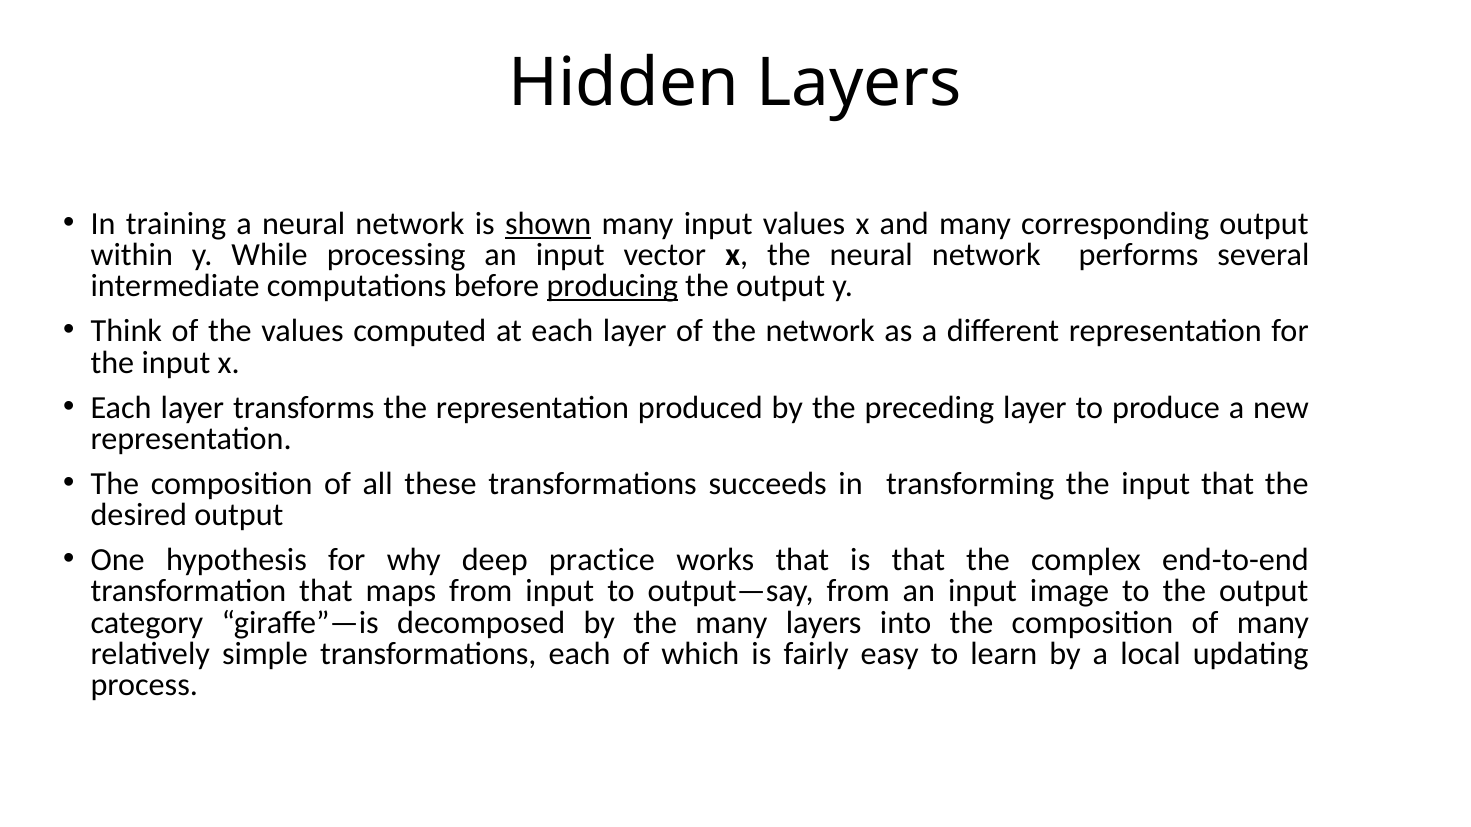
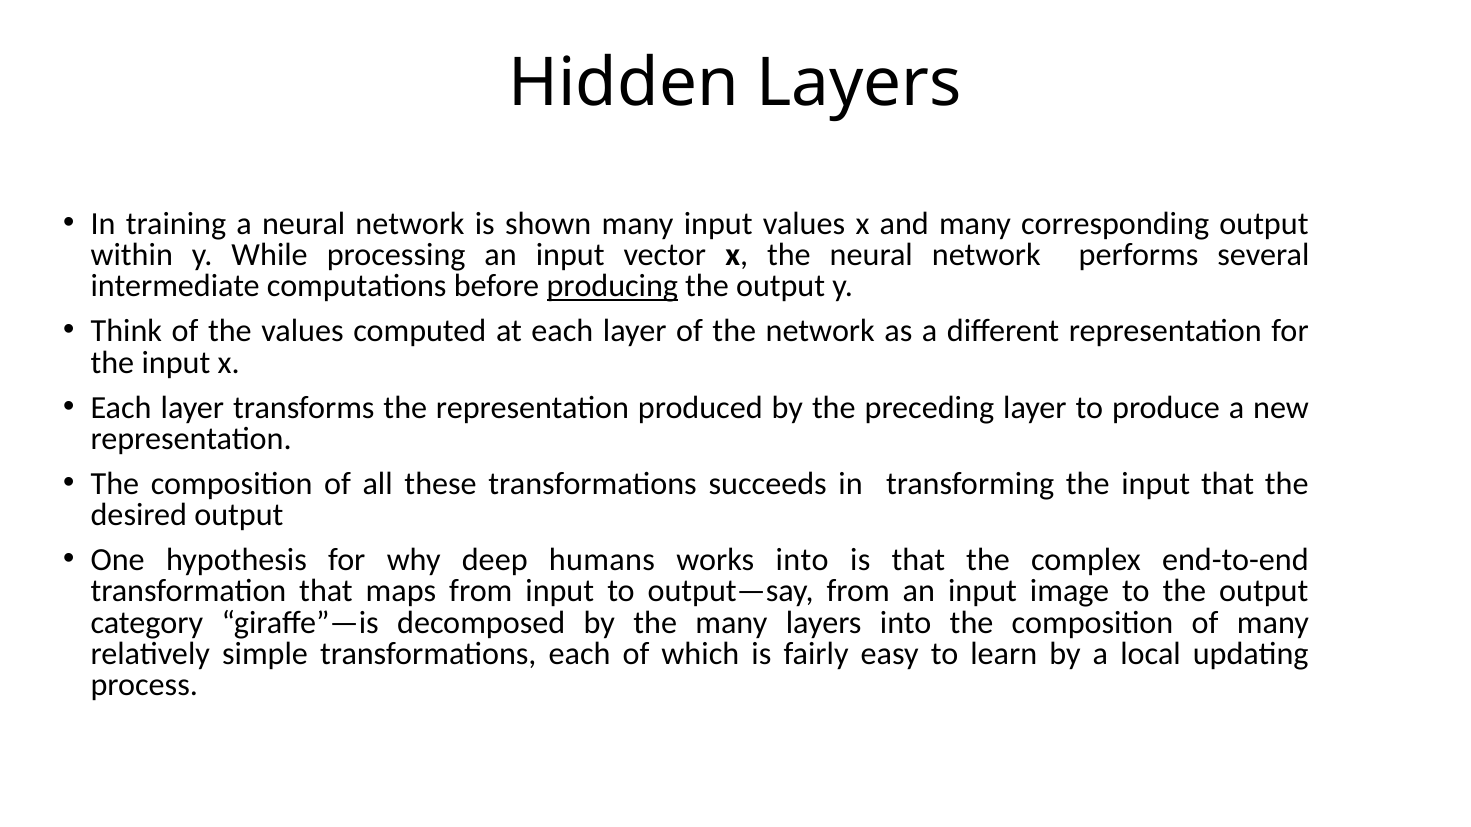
shown underline: present -> none
practice: practice -> humans
works that: that -> into
